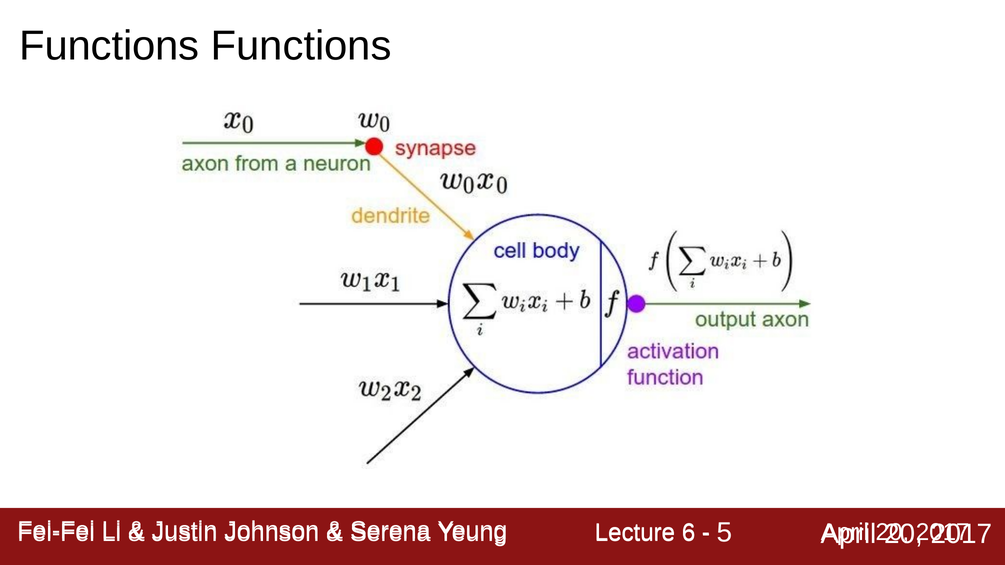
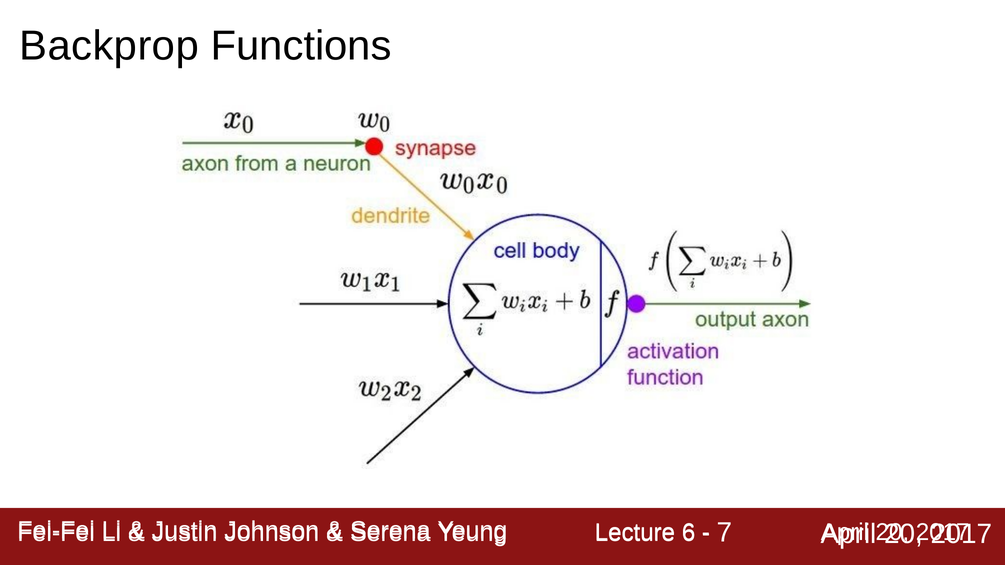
Functions at (109, 46): Functions -> Backprop
5: 5 -> 7
